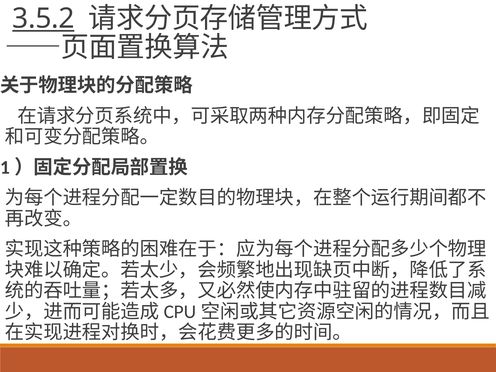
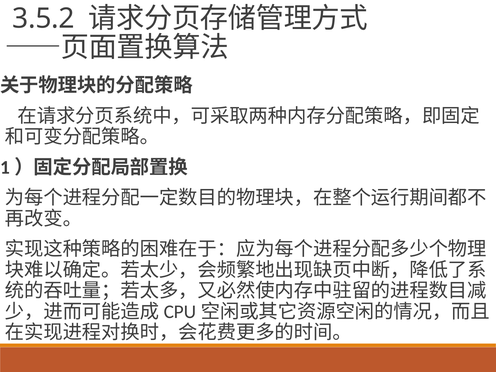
3.5.2 underline: present -> none
